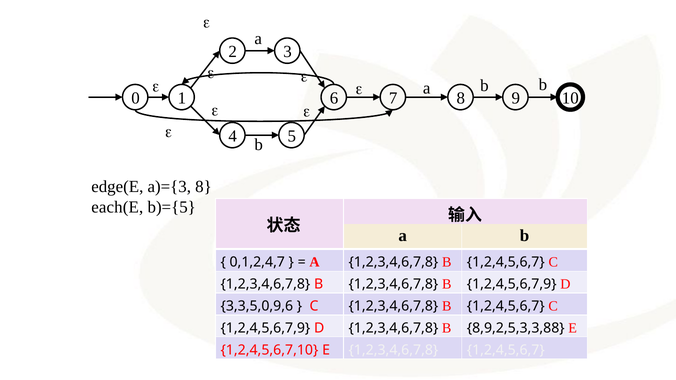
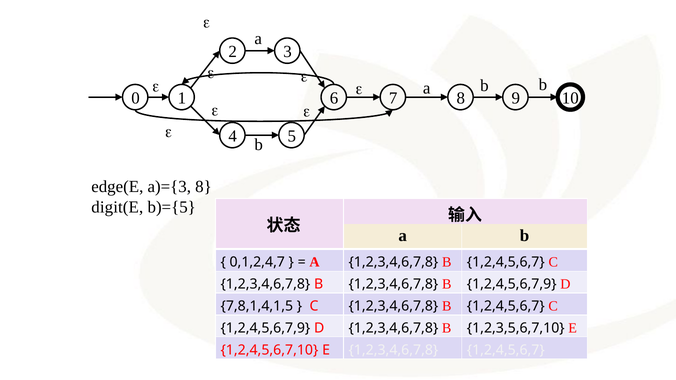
each(E: each(E -> digit(E
3,3,5,0,9,6: 3,3,5,0,9,6 -> 7,8,1,4,1,5
8,9,2,5,3,3,88: 8,9,2,5,3,3,88 -> 1,2,3,5,6,7,10
